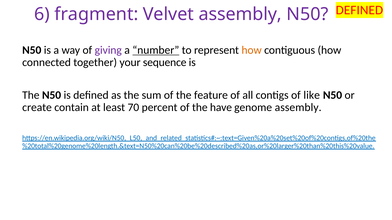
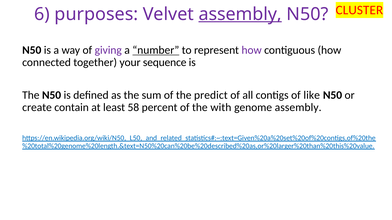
DEFINED at (359, 10): DEFINED -> CLUSTER
fragment: fragment -> purposes
assembly at (240, 14) underline: none -> present
how at (252, 50) colour: orange -> purple
feature: feature -> predict
70: 70 -> 58
have: have -> with
